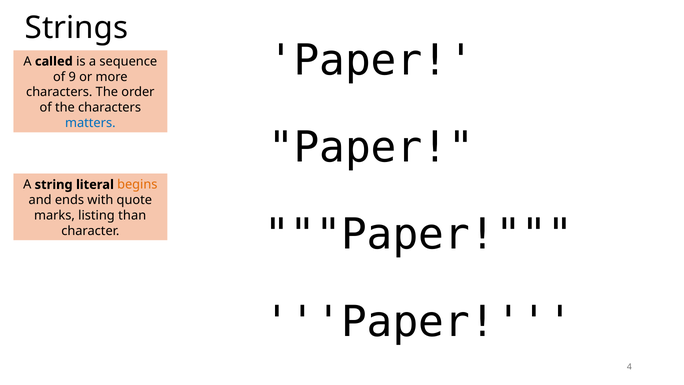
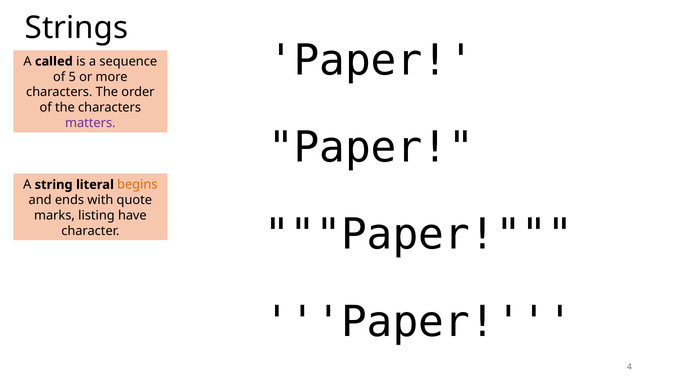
9: 9 -> 5
matters colour: blue -> purple
than: than -> have
